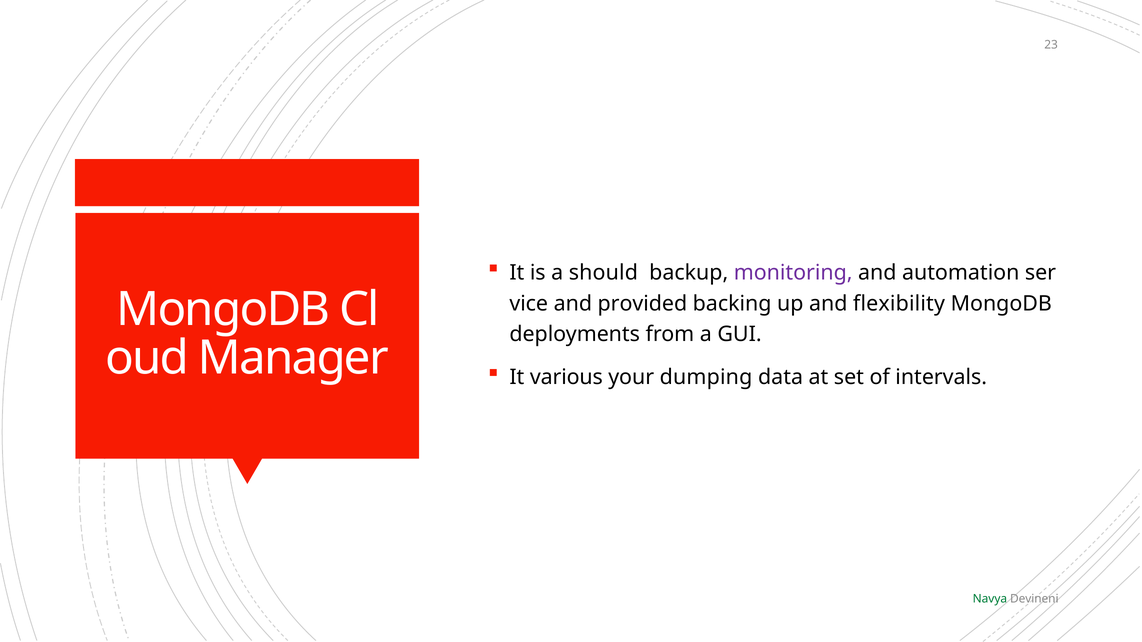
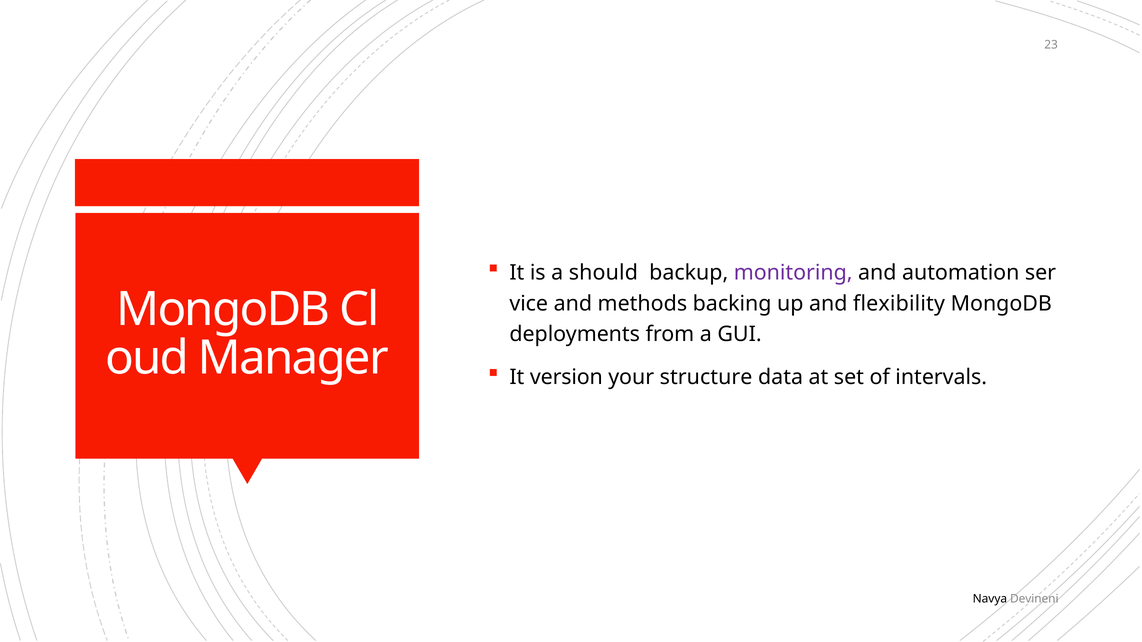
provided: provided -> methods
various: various -> version
dumping: dumping -> structure
Navya colour: green -> black
